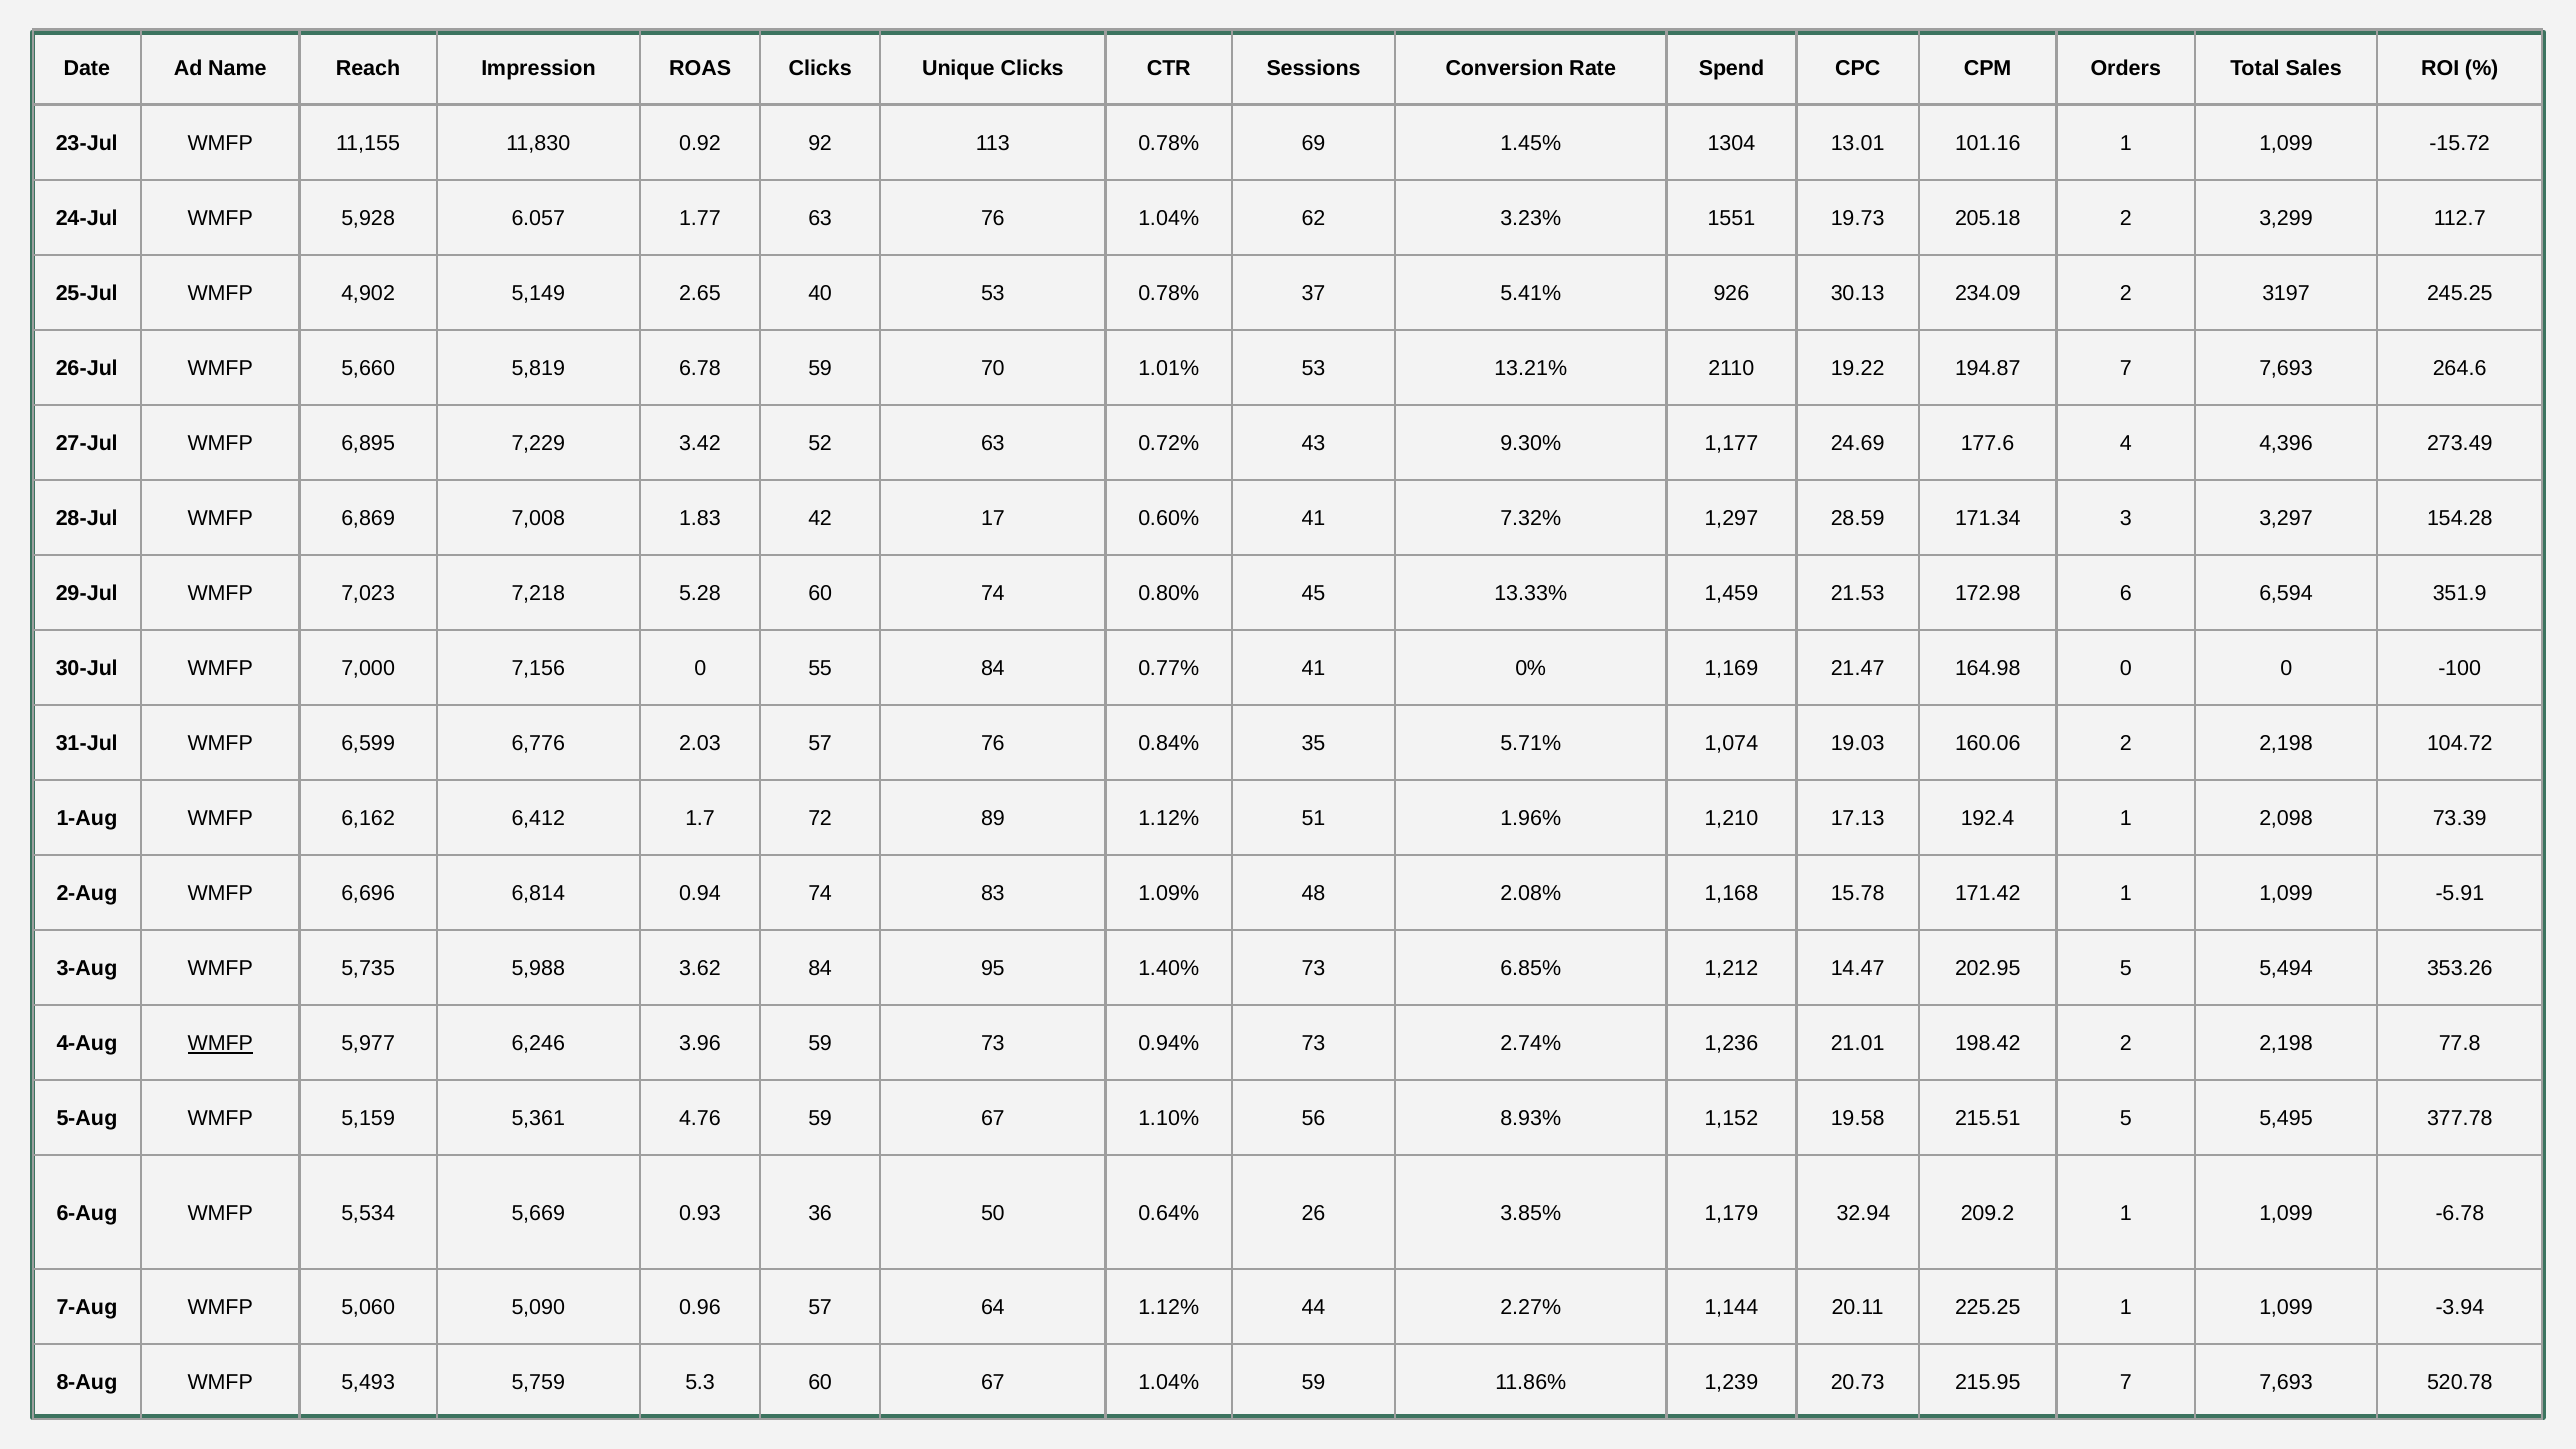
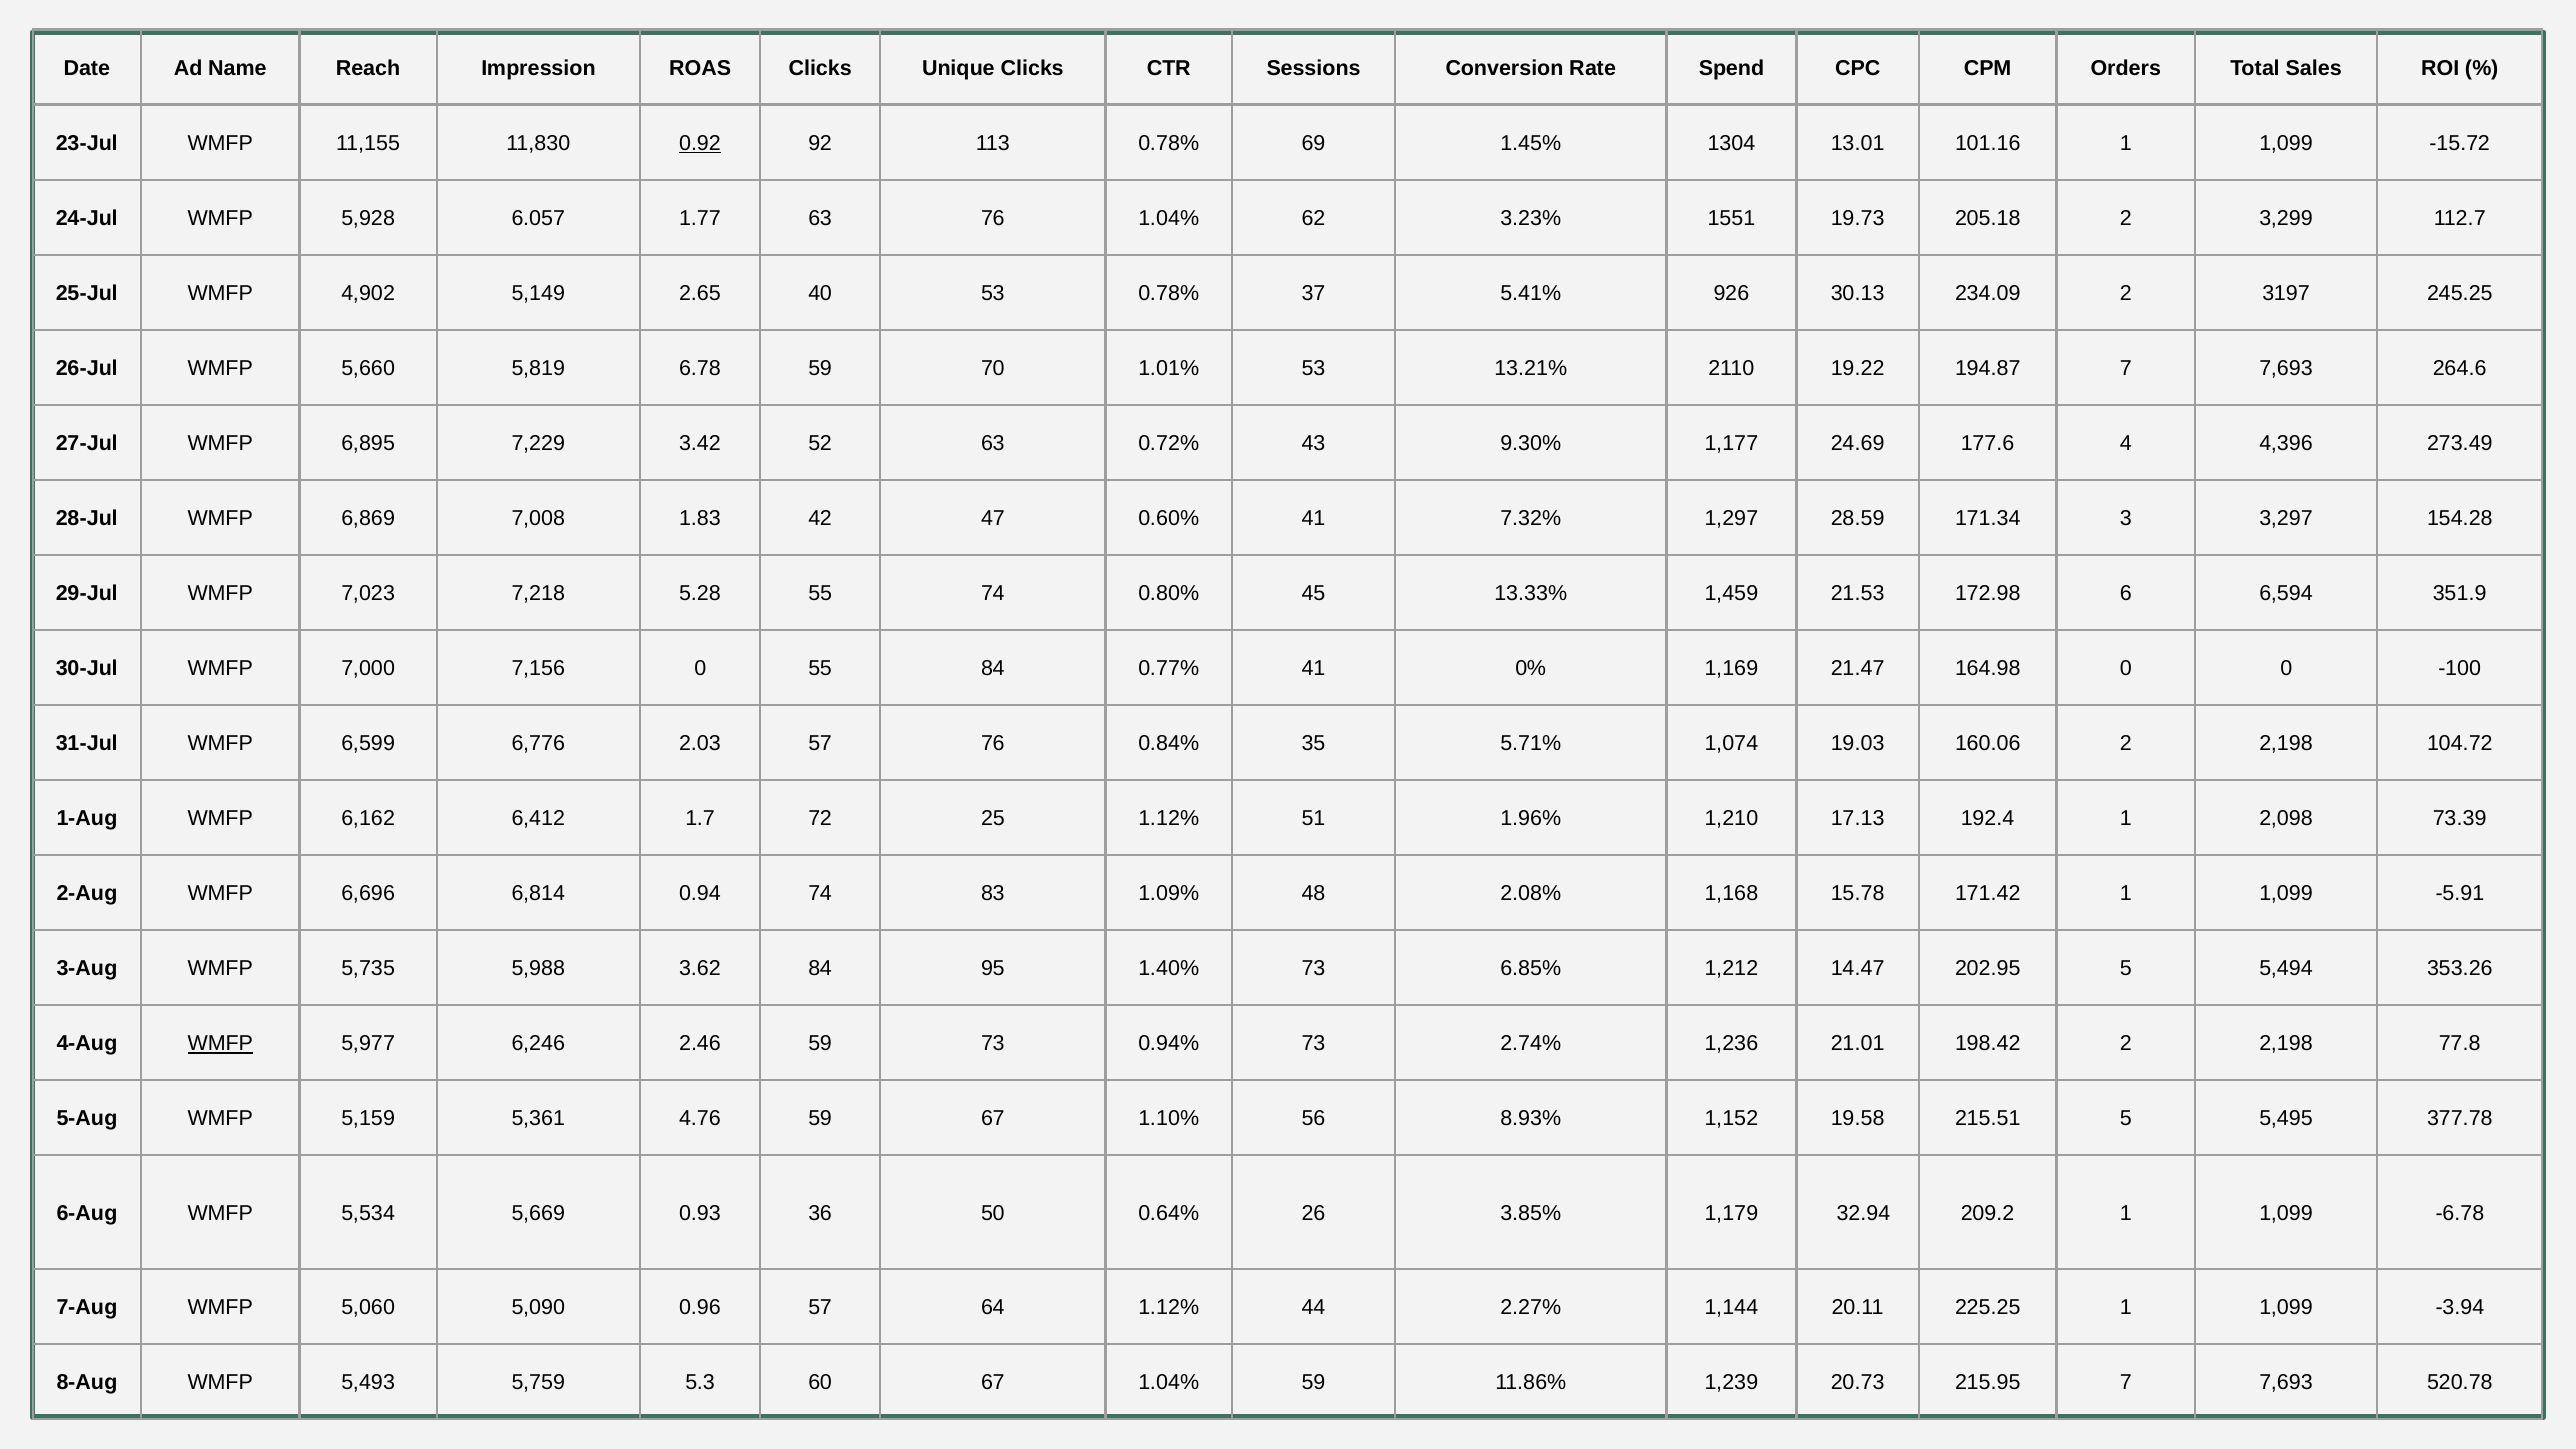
0.92 underline: none -> present
17: 17 -> 47
5.28 60: 60 -> 55
89: 89 -> 25
3.96: 3.96 -> 2.46
